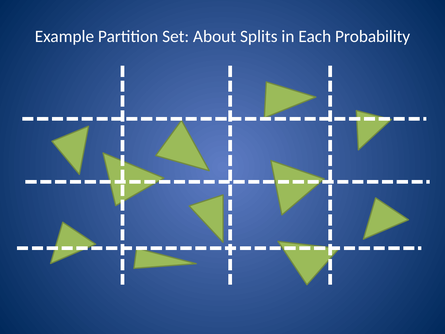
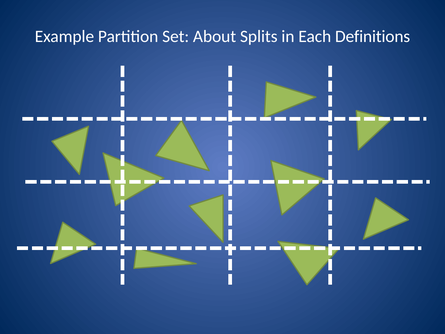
Probability: Probability -> Definitions
